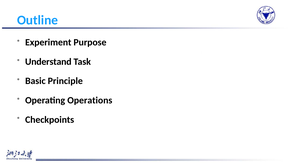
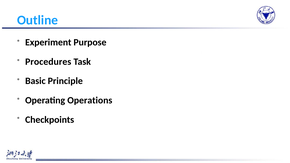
Understand: Understand -> Procedures
